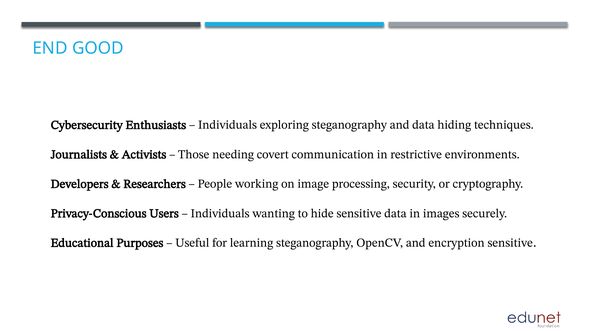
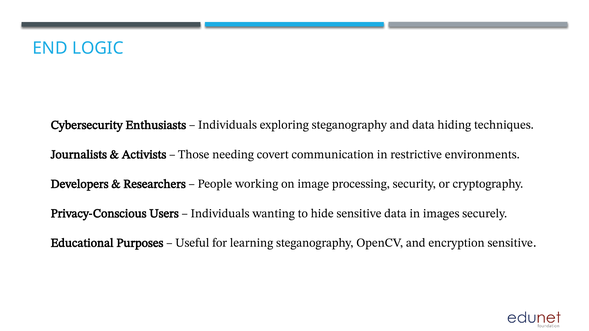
GOOD: GOOD -> LOGIC
